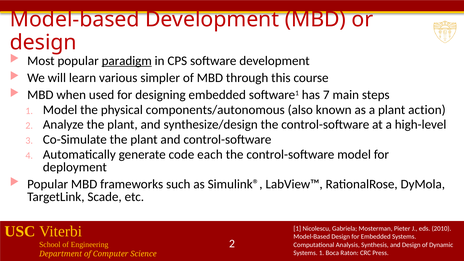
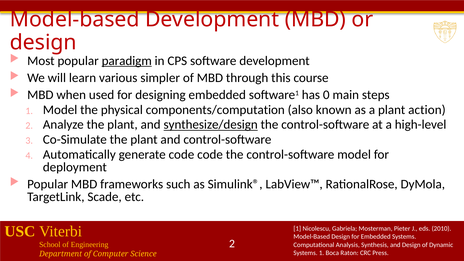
7: 7 -> 0
components/autonomous: components/autonomous -> components/computation
synthesize/design underline: none -> present
code each: each -> code
